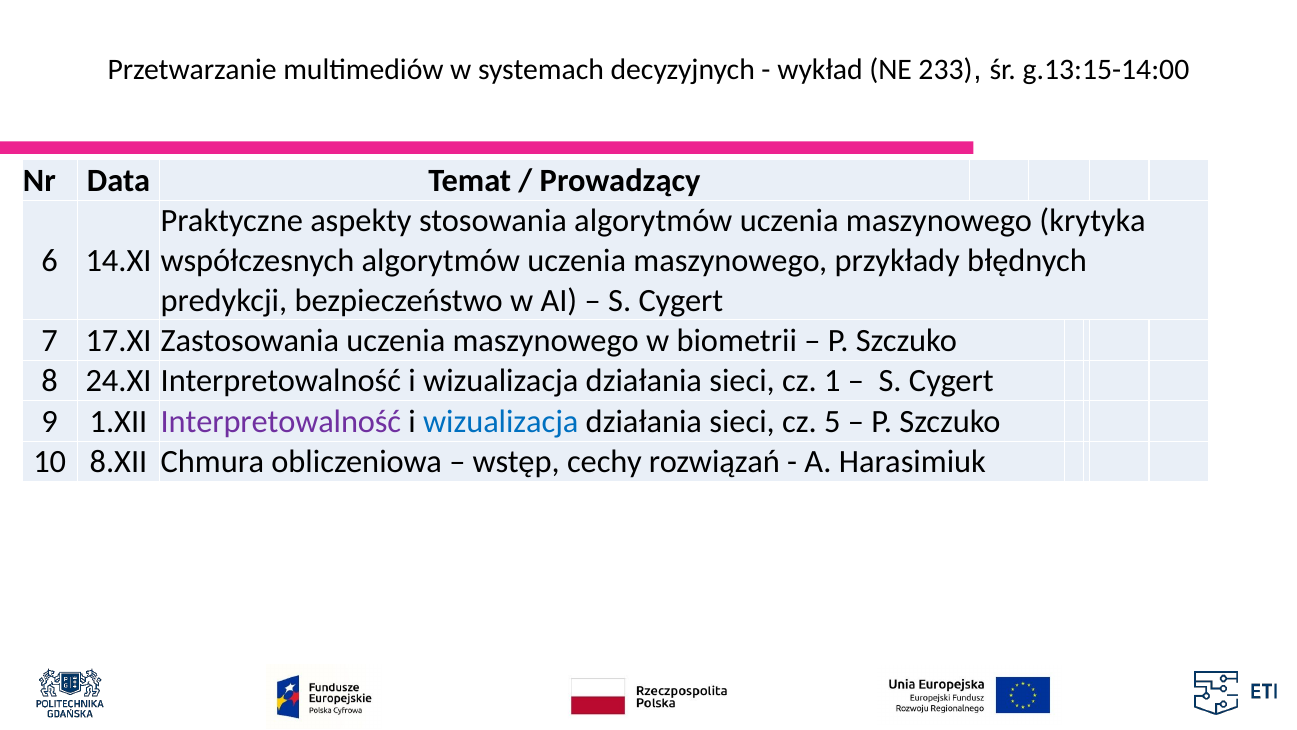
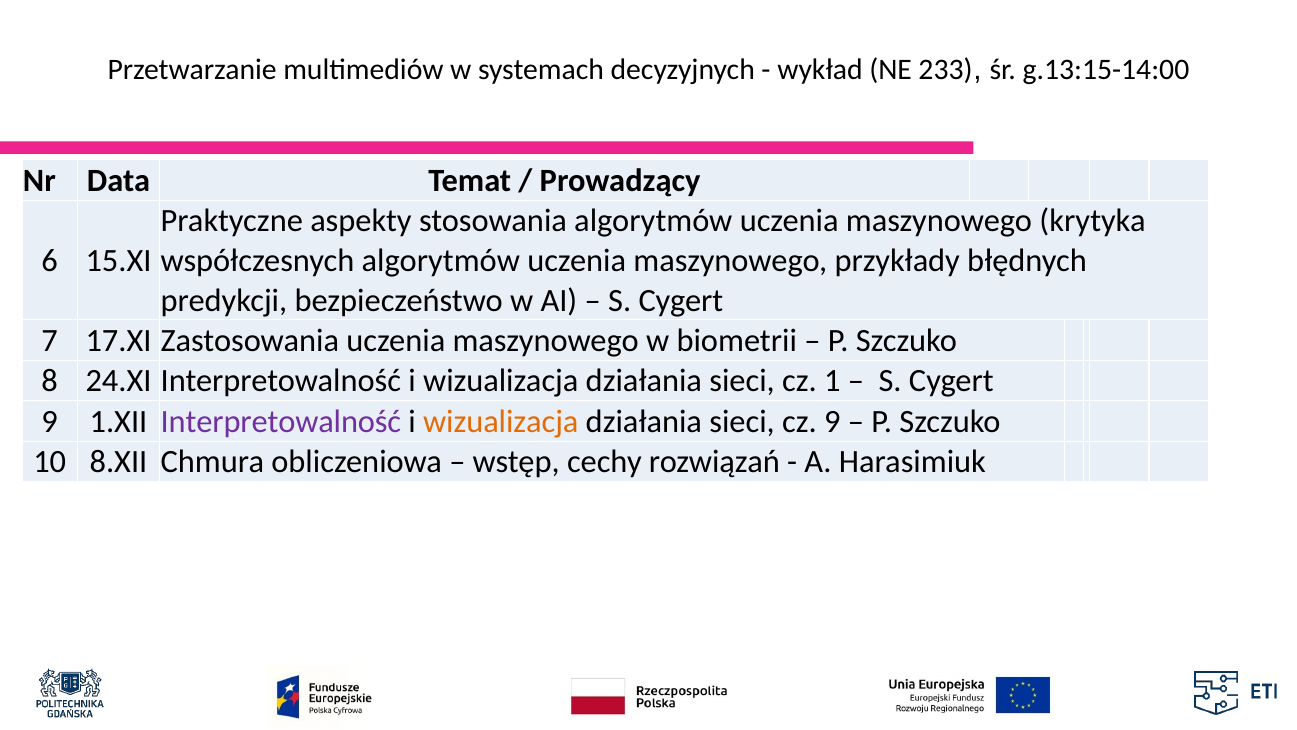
14.XI: 14.XI -> 15.XI
wizualizacja at (501, 421) colour: blue -> orange
cz 5: 5 -> 9
